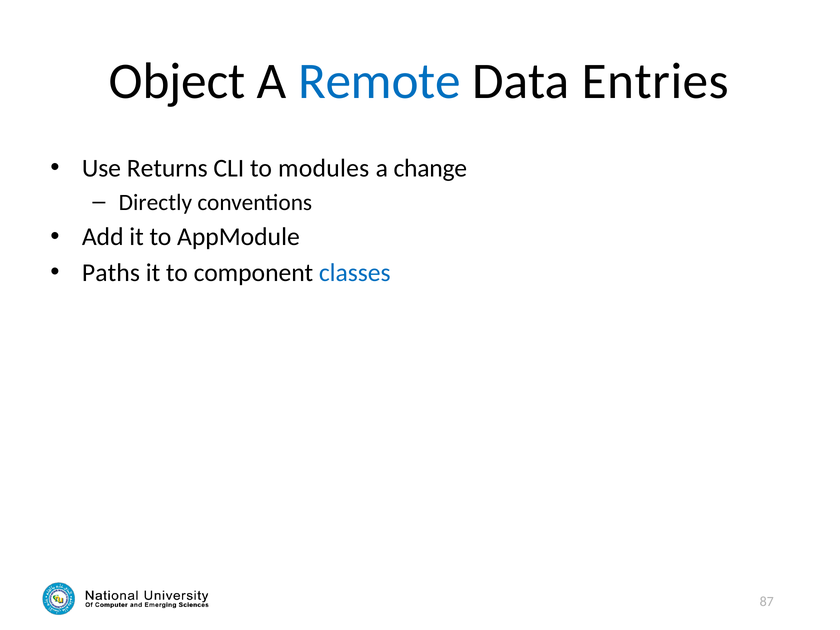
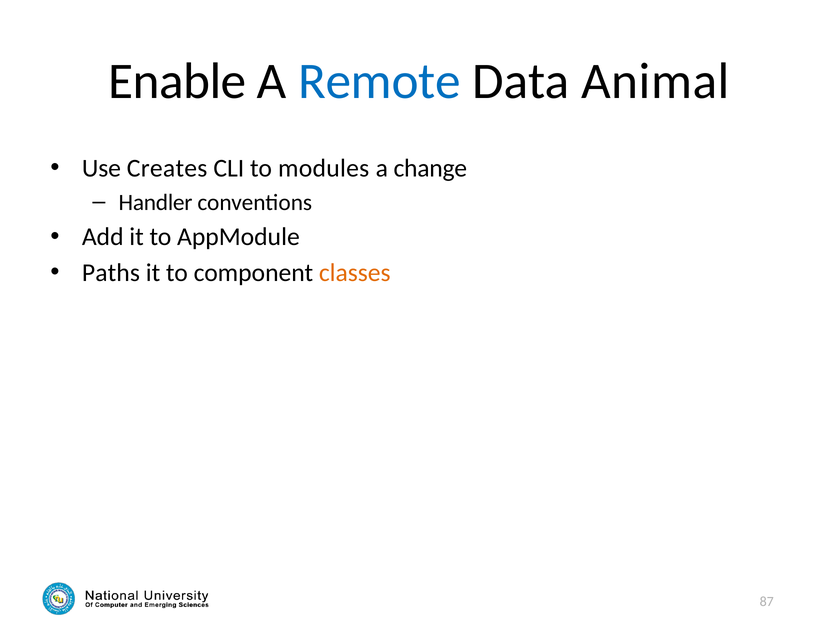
Object: Object -> Enable
Entries: Entries -> Animal
Returns: Returns -> Creates
Directly: Directly -> Handler
classes colour: blue -> orange
